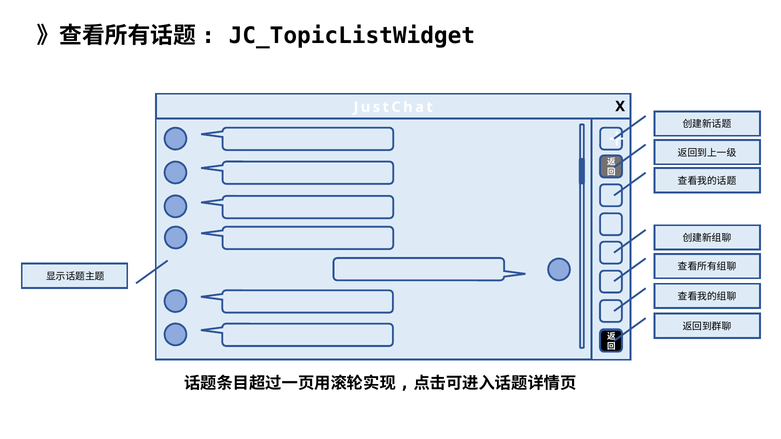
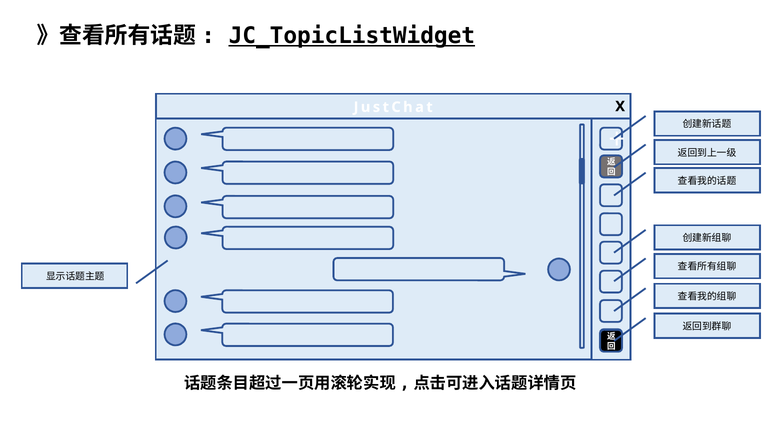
JC_TopicListWidget underline: none -> present
